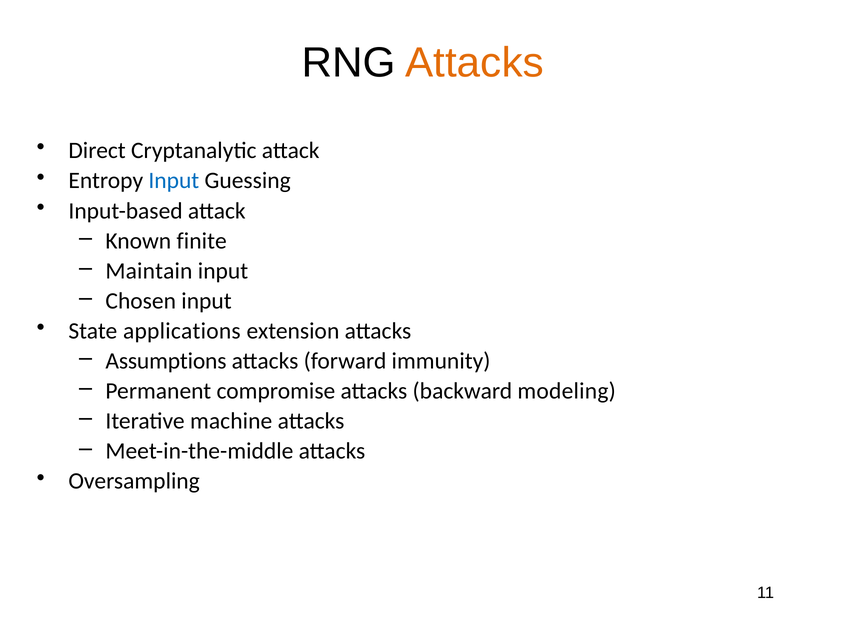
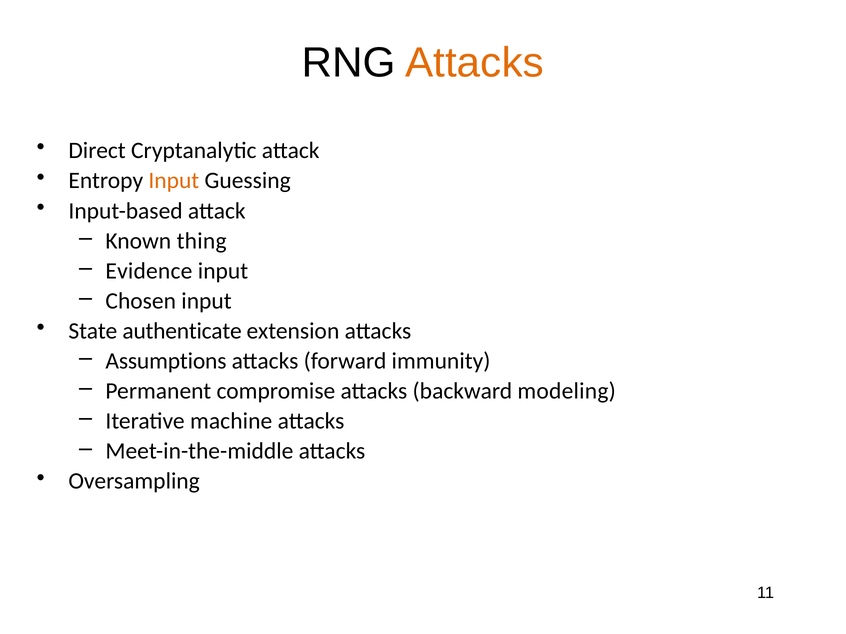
Input at (174, 181) colour: blue -> orange
finite: finite -> thing
Maintain: Maintain -> Evidence
applications: applications -> authenticate
